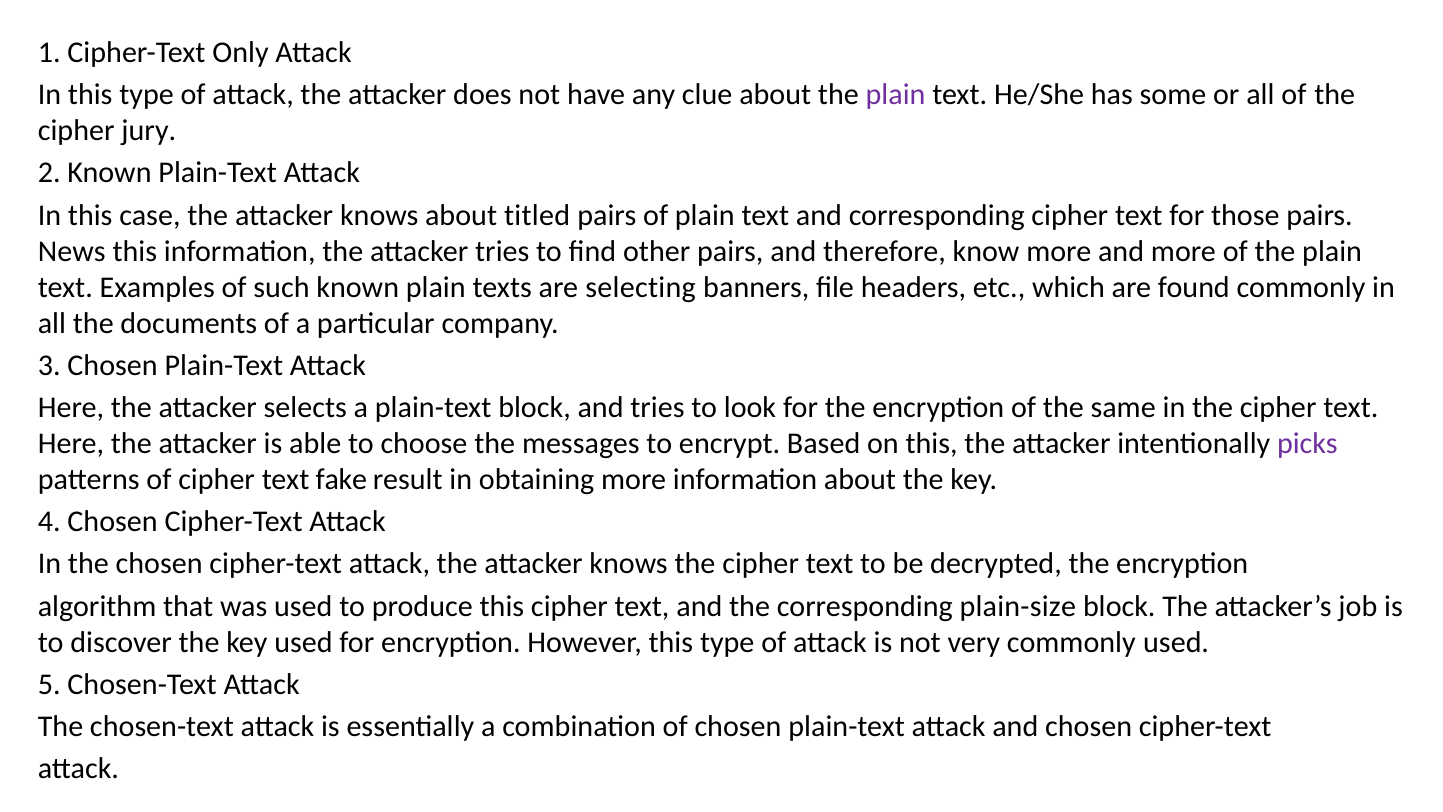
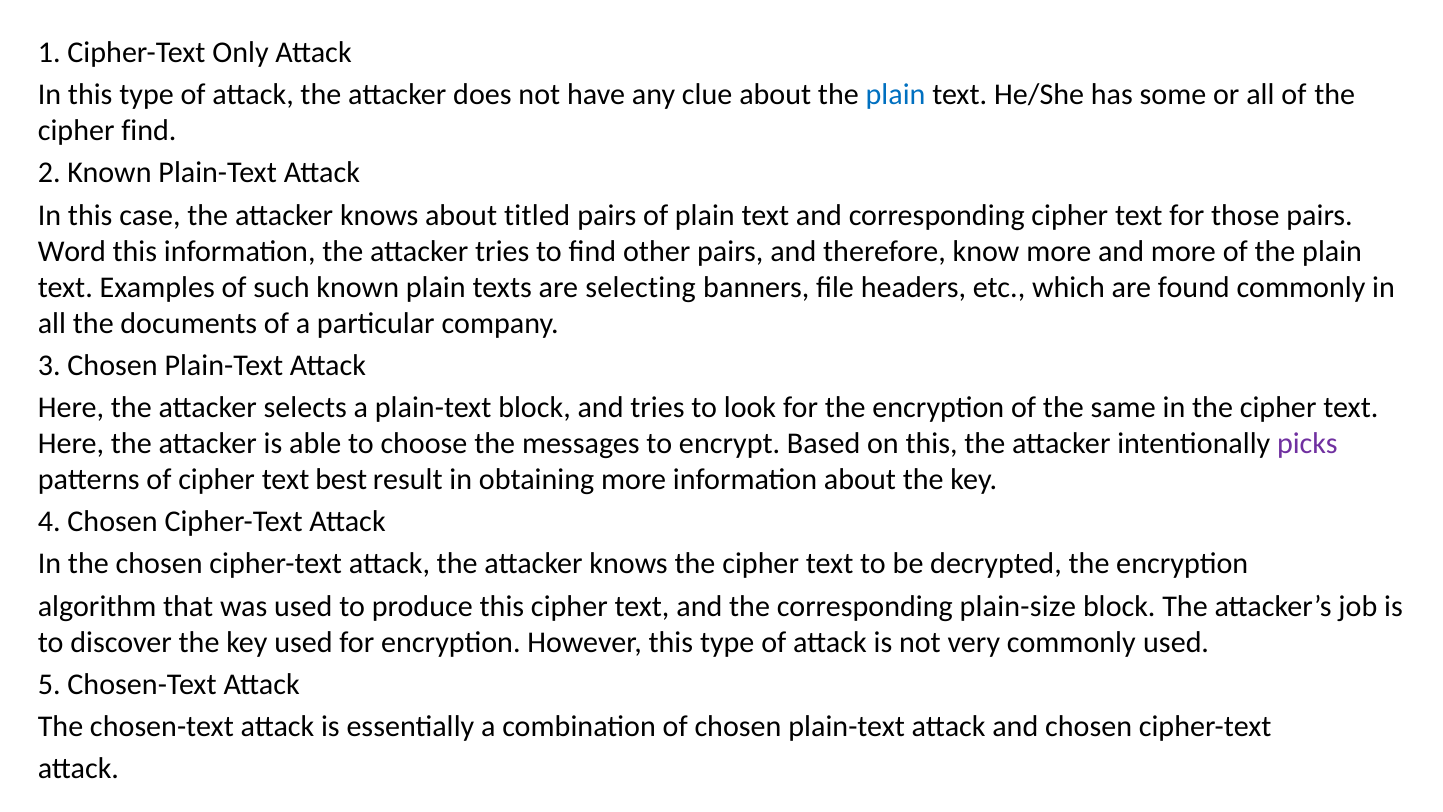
plain at (896, 95) colour: purple -> blue
cipher jury: jury -> find
News: News -> Word
fake: fake -> best
